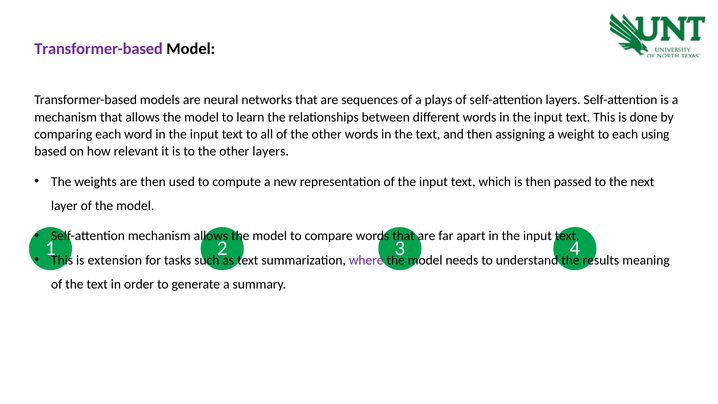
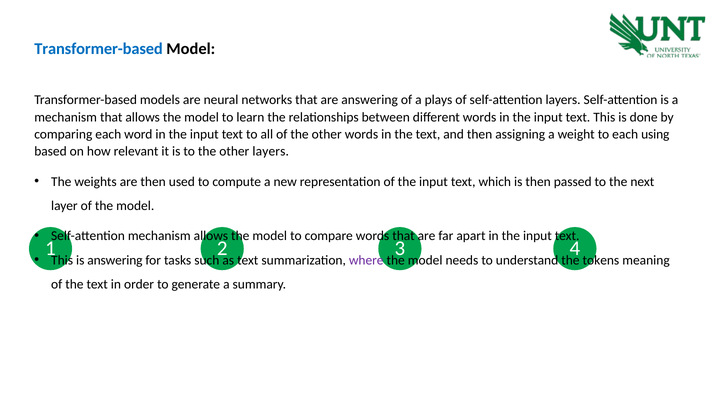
Transformer-based at (99, 49) colour: purple -> blue
are sequences: sequences -> answering
is extension: extension -> answering
results: results -> tokens
